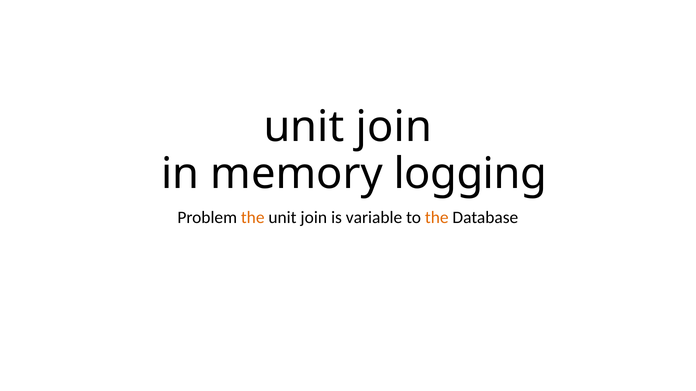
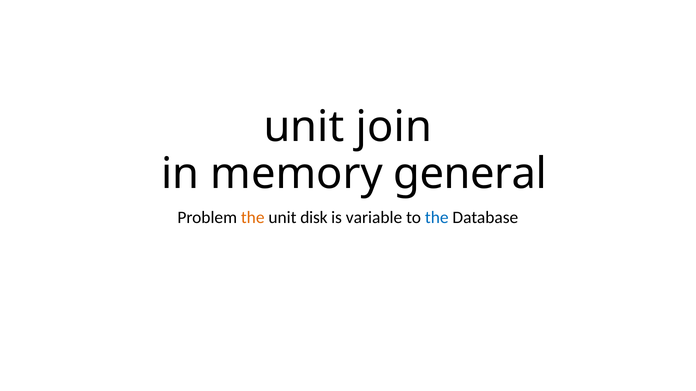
logging: logging -> general
join at (314, 218): join -> disk
the at (437, 218) colour: orange -> blue
